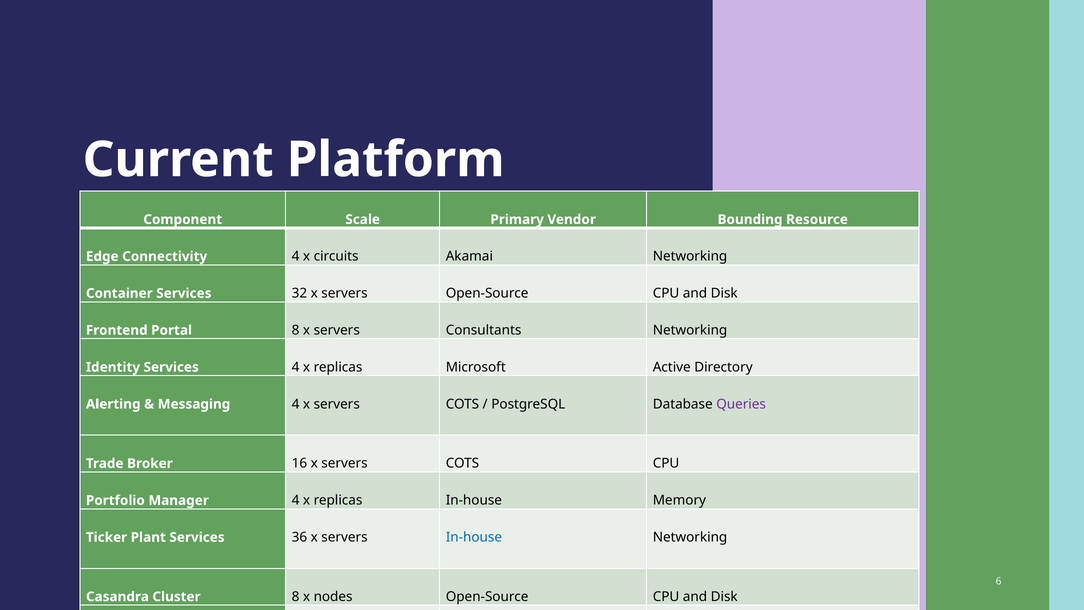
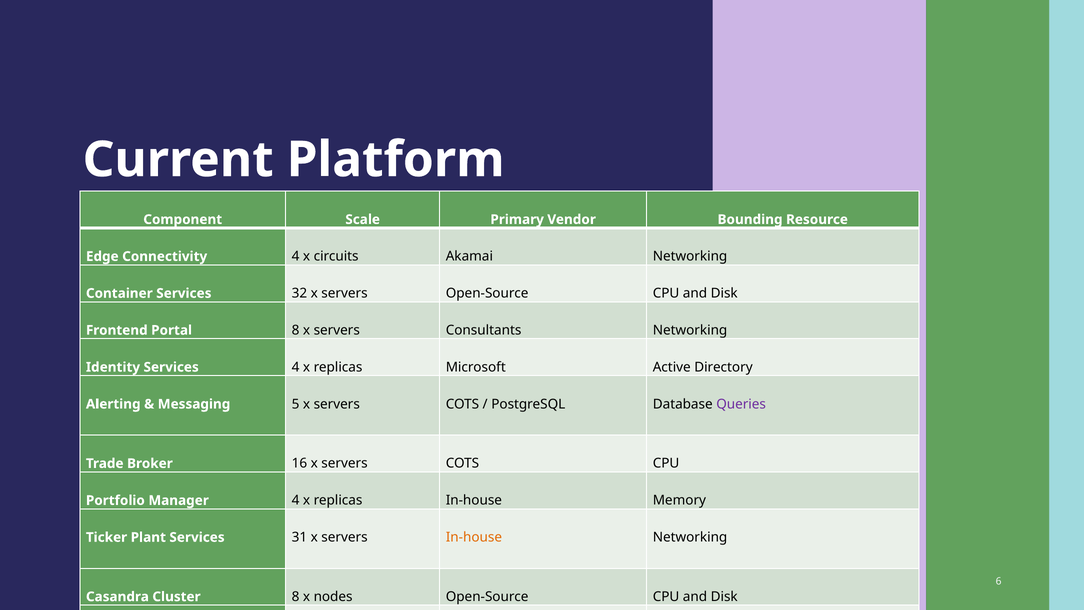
Messaging 4: 4 -> 5
36: 36 -> 31
In-house at (474, 537) colour: blue -> orange
